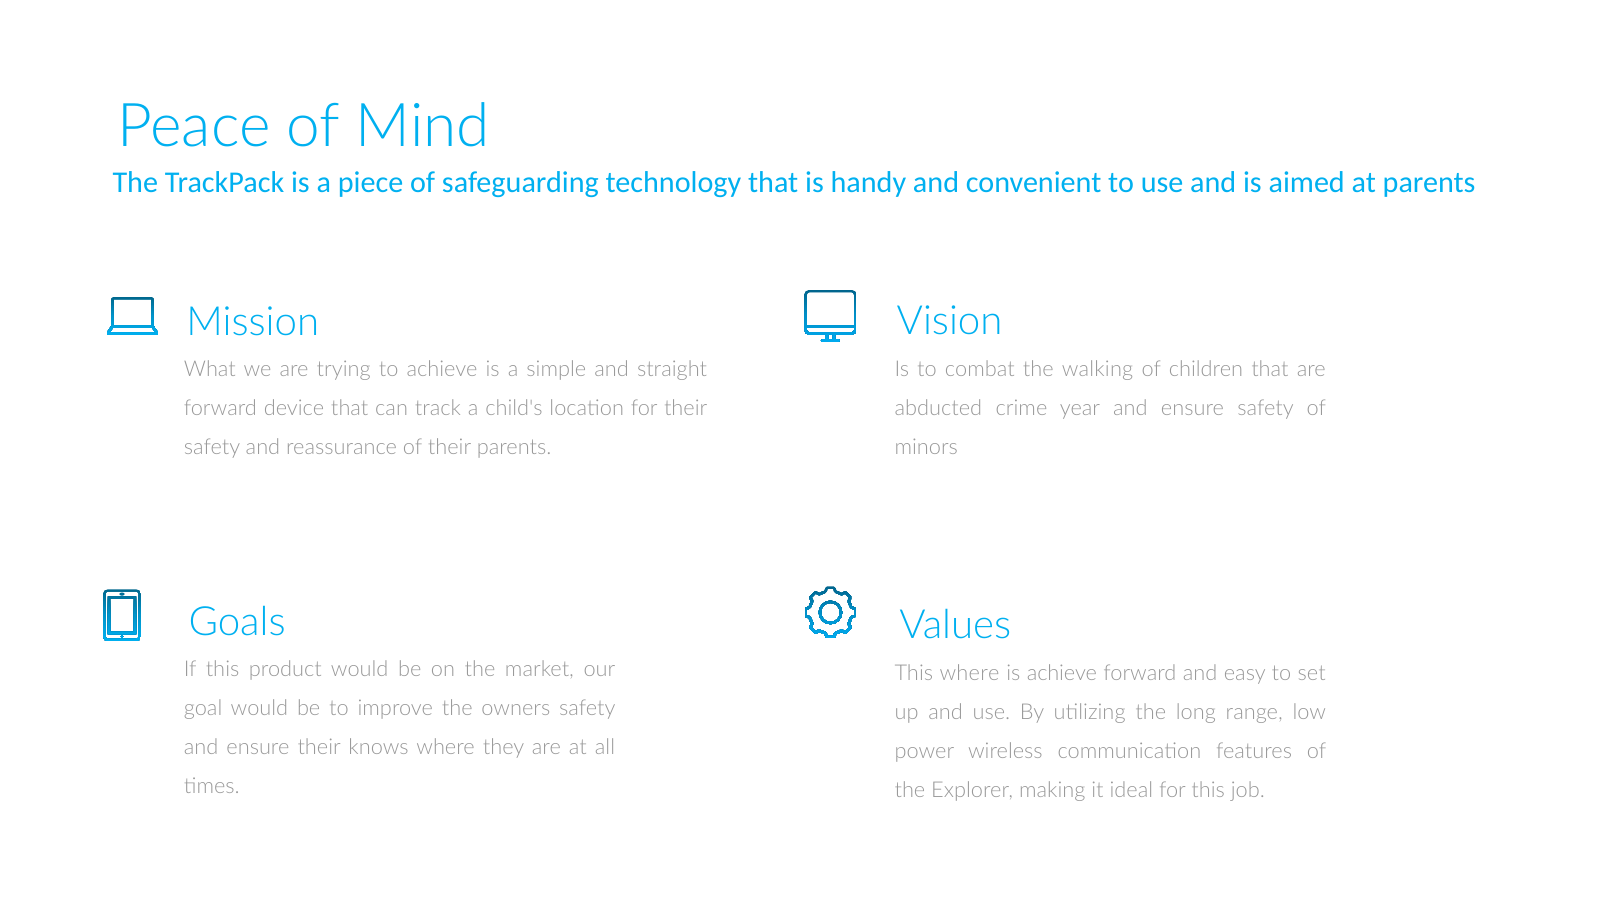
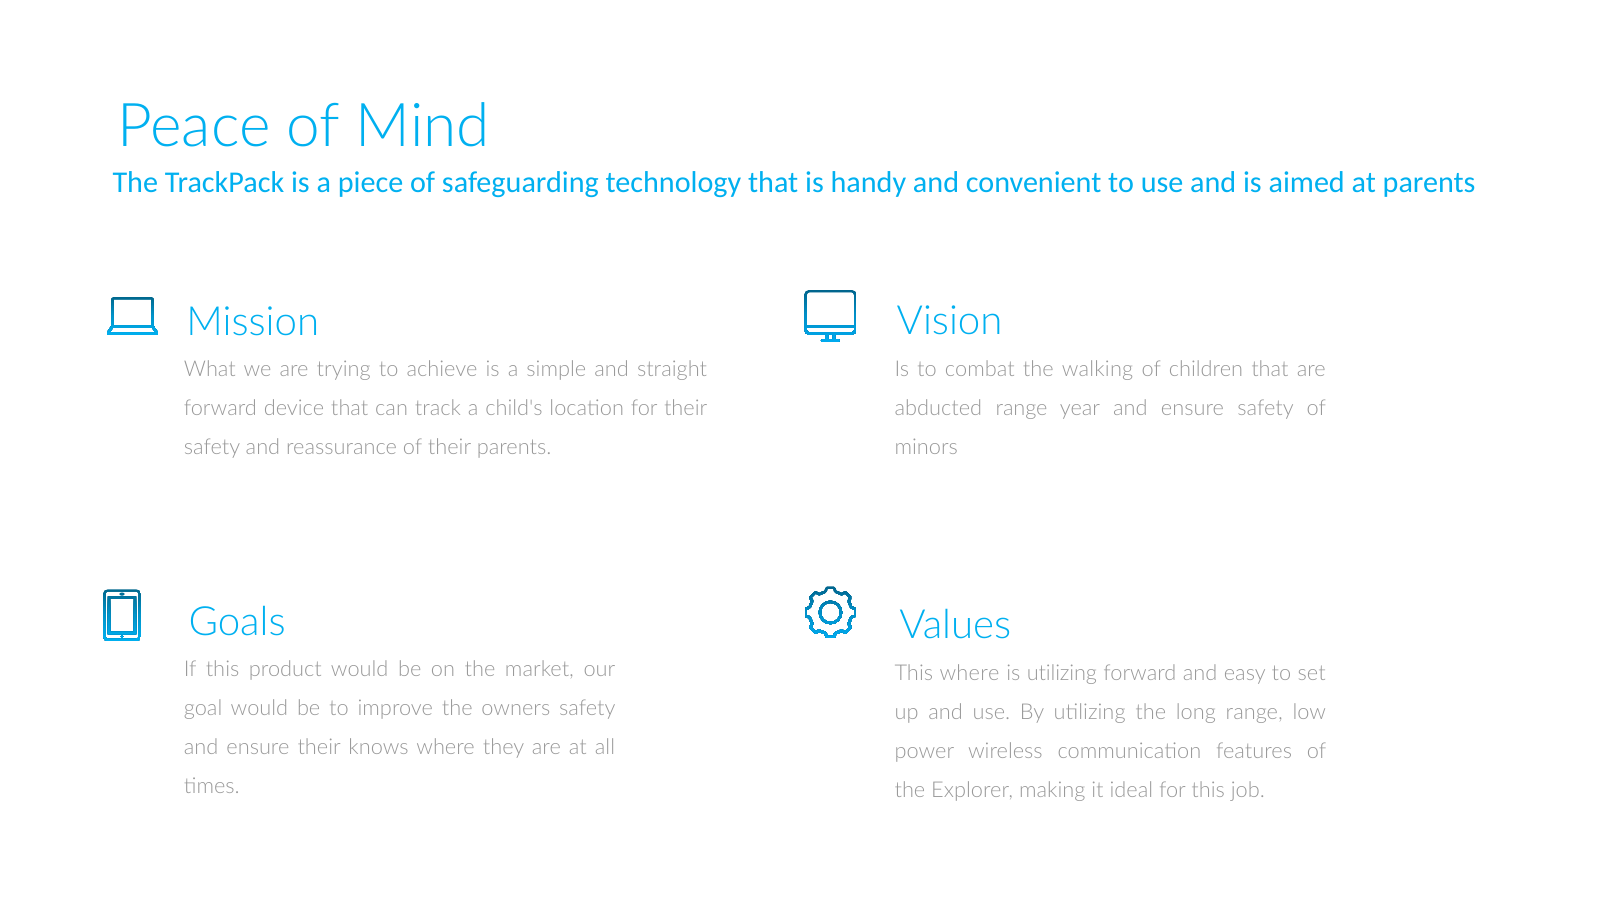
abducted crime: crime -> range
is achieve: achieve -> utilizing
